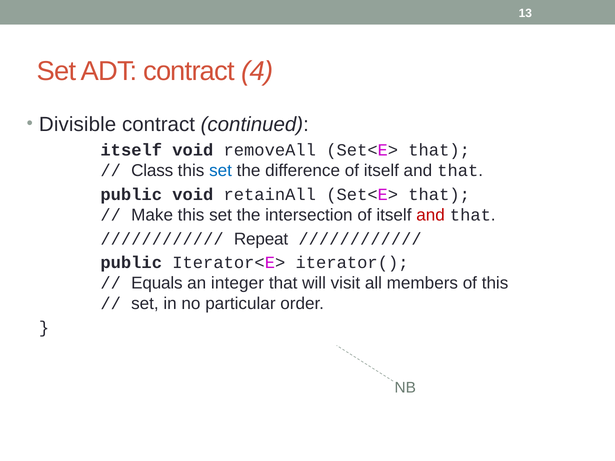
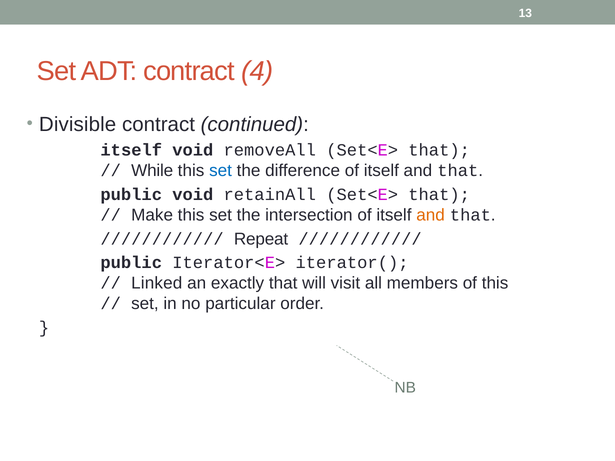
Class: Class -> While
and at (431, 215) colour: red -> orange
Equals: Equals -> Linked
integer: integer -> exactly
